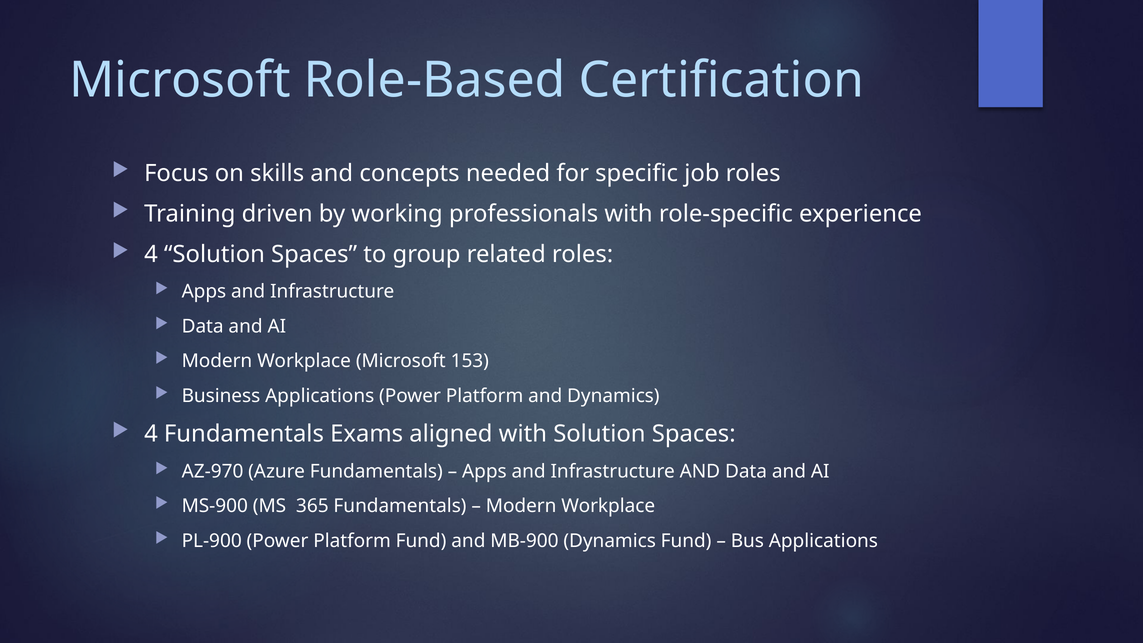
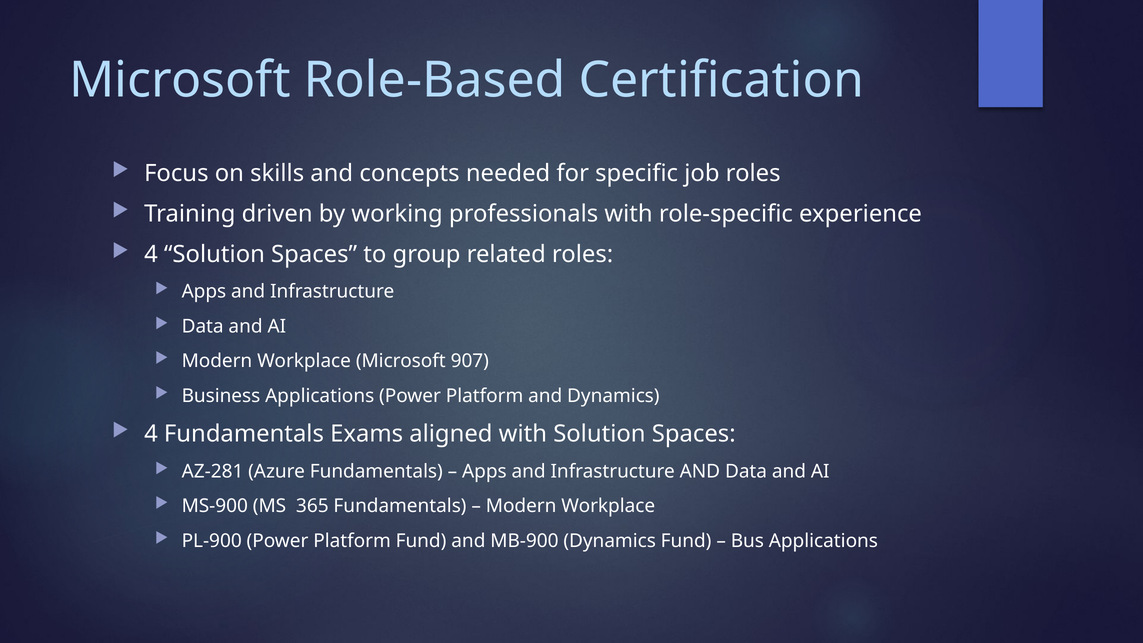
153: 153 -> 907
AZ-970: AZ-970 -> AZ-281
